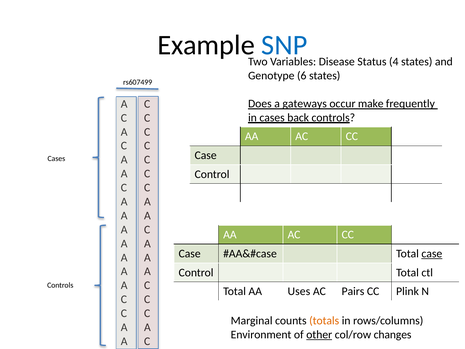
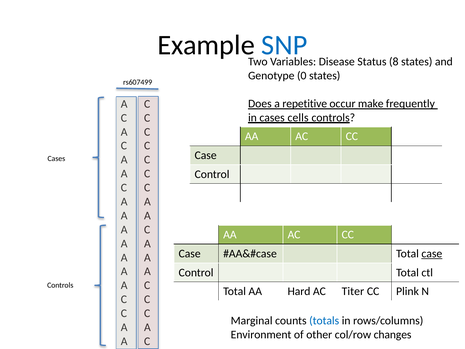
4: 4 -> 8
6: 6 -> 0
gateways: gateways -> repetitive
back: back -> cells
Uses: Uses -> Hard
Pairs: Pairs -> Titer
totals colour: orange -> blue
other underline: present -> none
